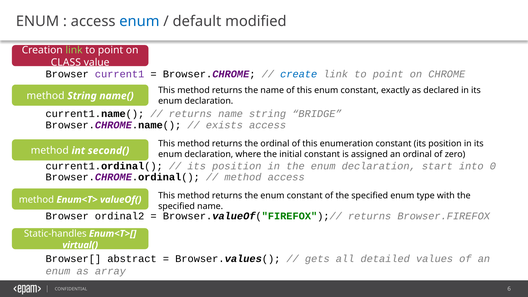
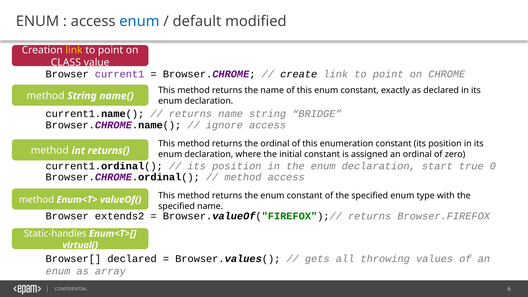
link at (74, 50) colour: light green -> yellow
create colour: blue -> black
exists: exists -> ignore
second(: second( -> returns(
into: into -> true
ordinal2: ordinal2 -> extends2
Browser[ abstract: abstract -> declared
detailed: detailed -> throwing
